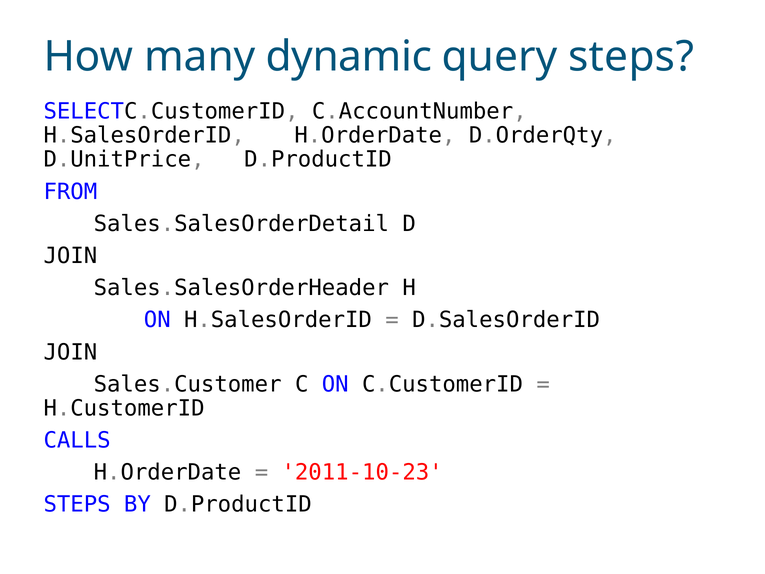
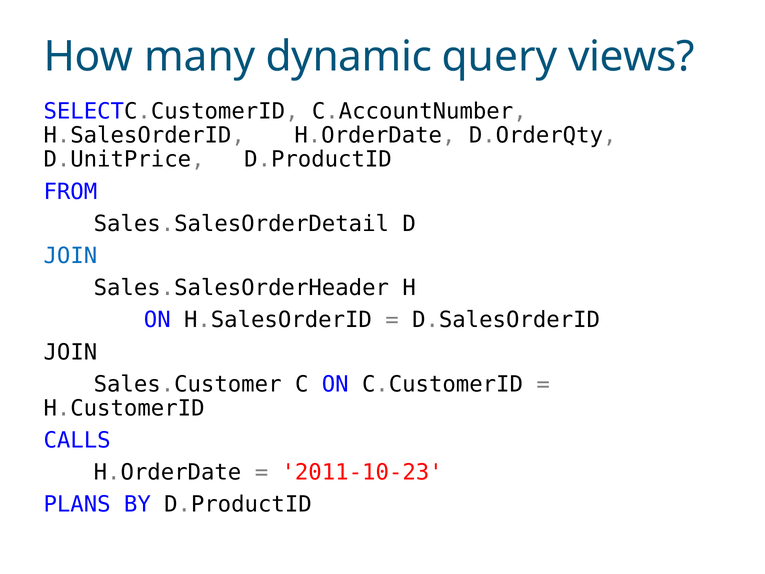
query steps: steps -> views
JOIN at (70, 256) colour: black -> blue
STEPS at (77, 504): STEPS -> PLANS
